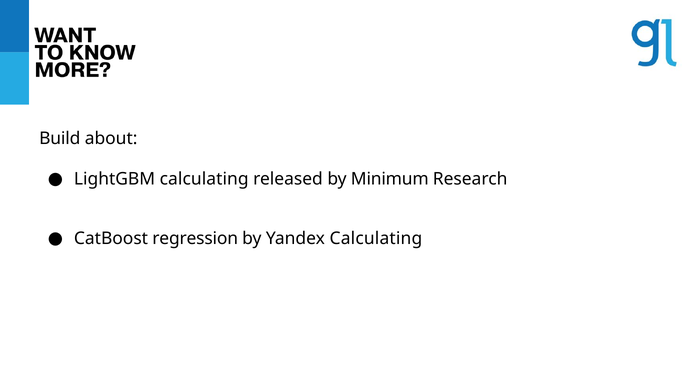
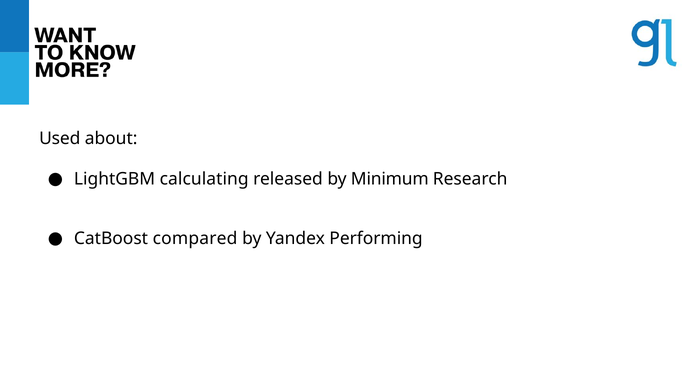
Build: Build -> Used
regression: regression -> compared
Yandex Calculating: Calculating -> Performing
